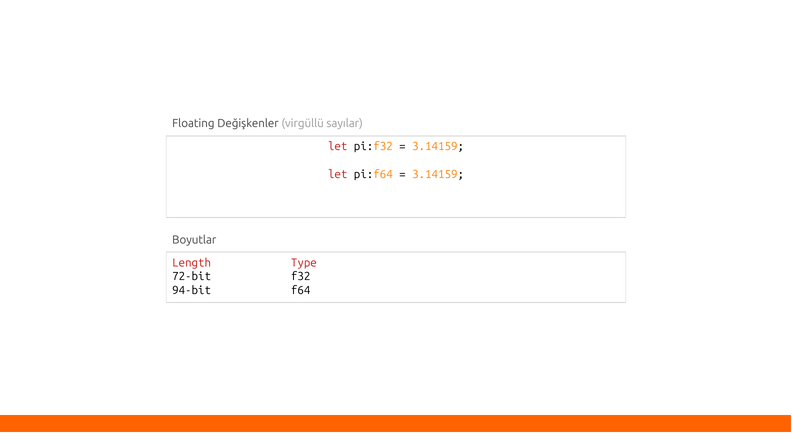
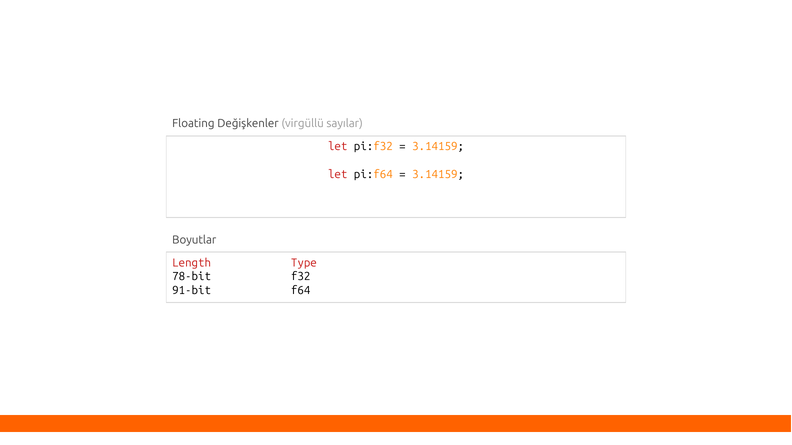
72-bit: 72-bit -> 78-bit
94-bit: 94-bit -> 91-bit
